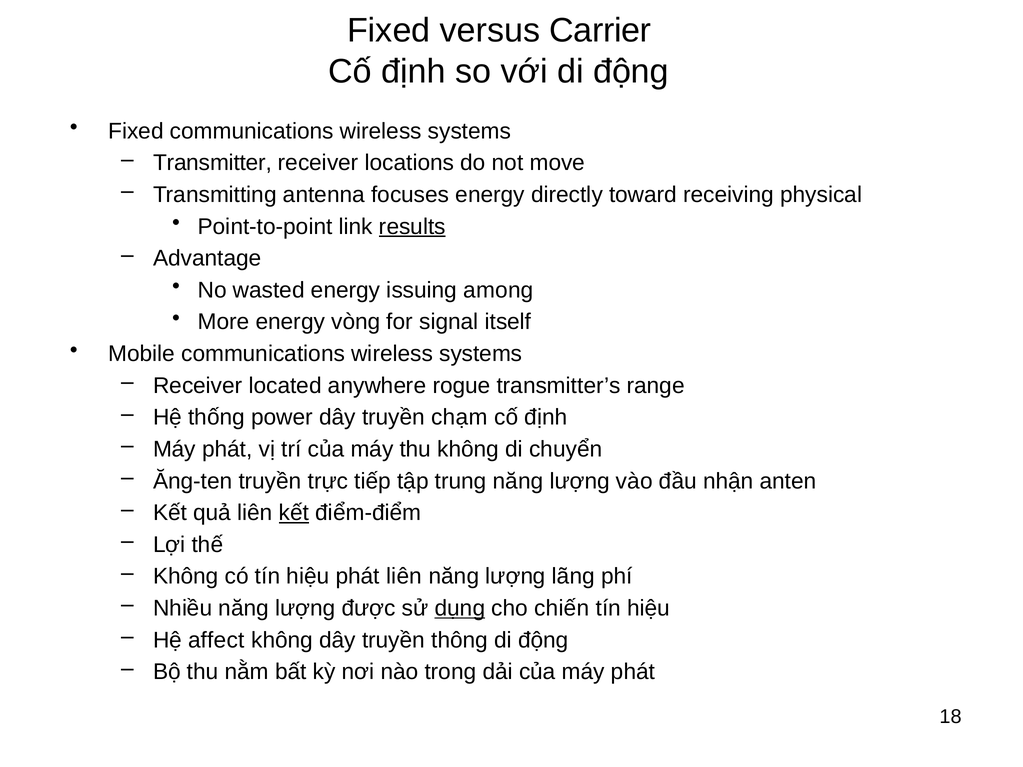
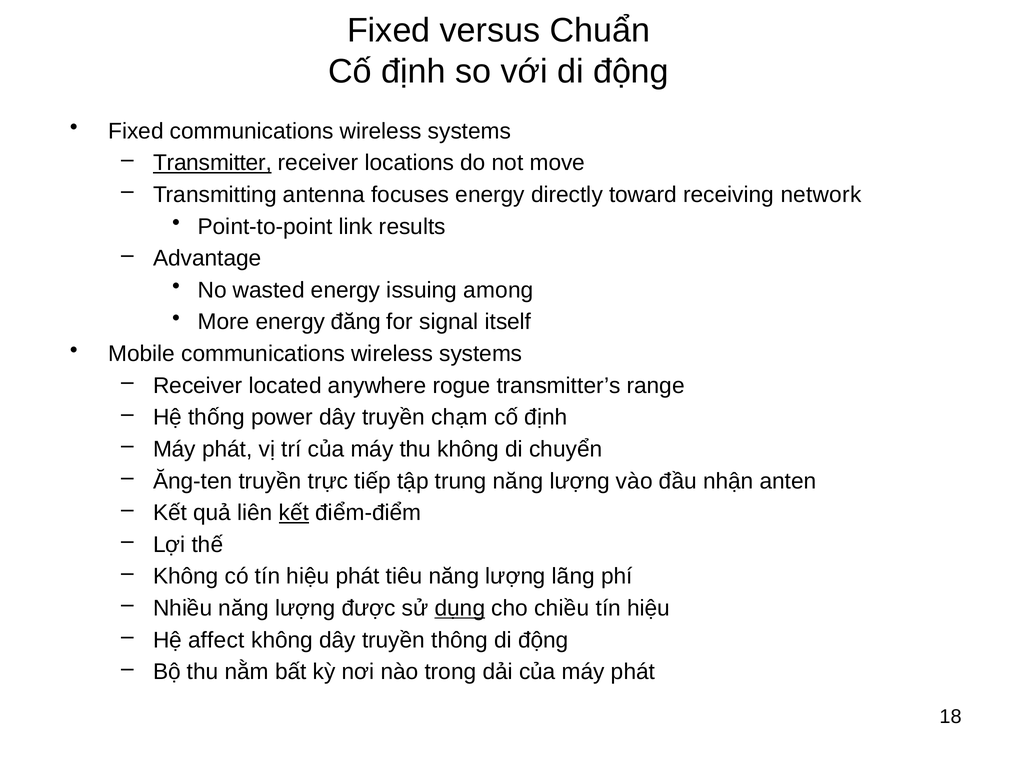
Carrier: Carrier -> Chuẩn
Transmitter underline: none -> present
physical: physical -> network
results underline: present -> none
vòng: vòng -> đăng
phát liên: liên -> tiêu
chiến: chiến -> chiều
